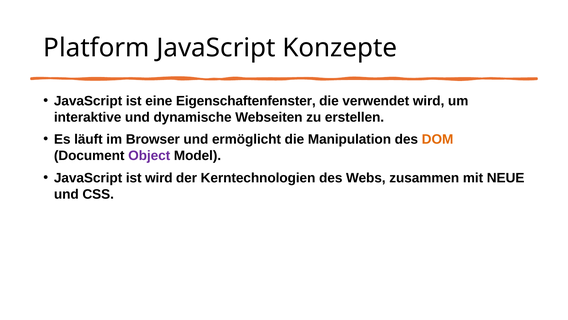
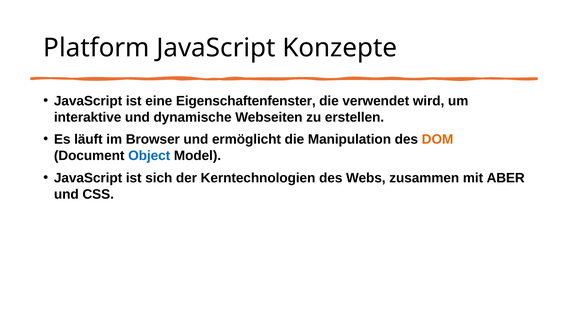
Object colour: purple -> blue
ist wird: wird -> sich
NEUE: NEUE -> ABER
